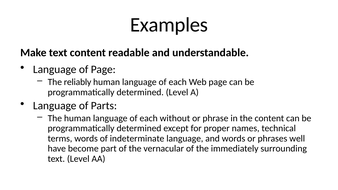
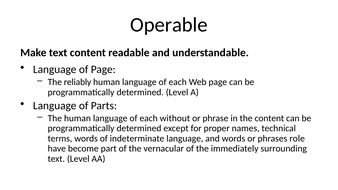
Examples: Examples -> Operable
well: well -> role
